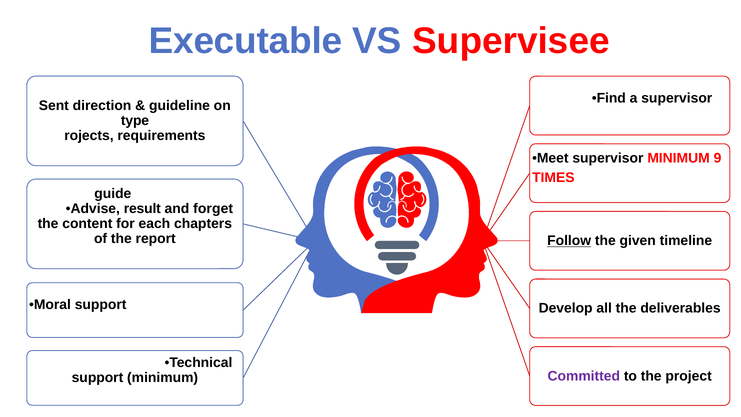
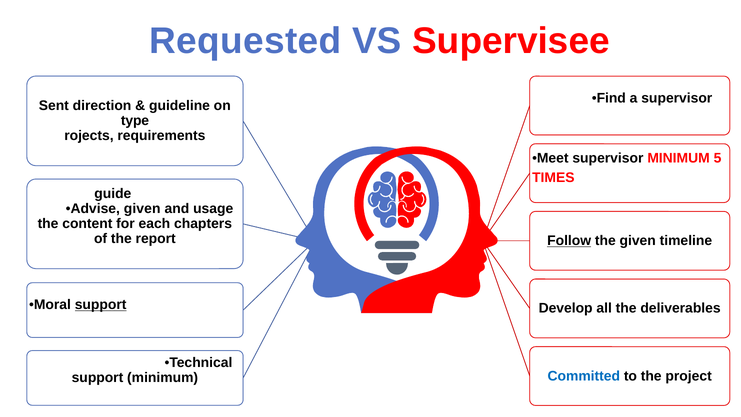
Executable: Executable -> Requested
9: 9 -> 5
cont•Advise result: result -> given
forget: forget -> usage
support at (101, 305) underline: none -> present
Committed colour: purple -> blue
